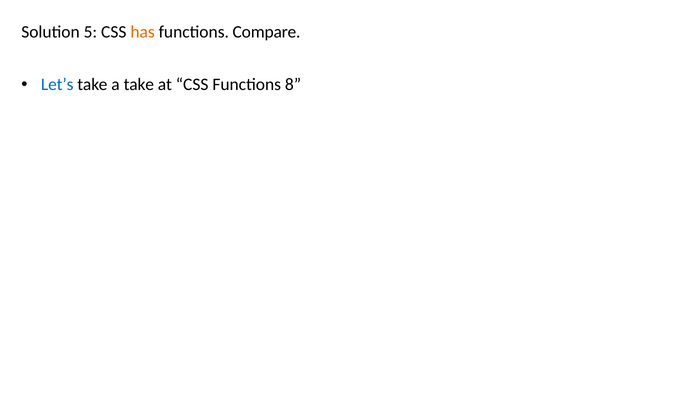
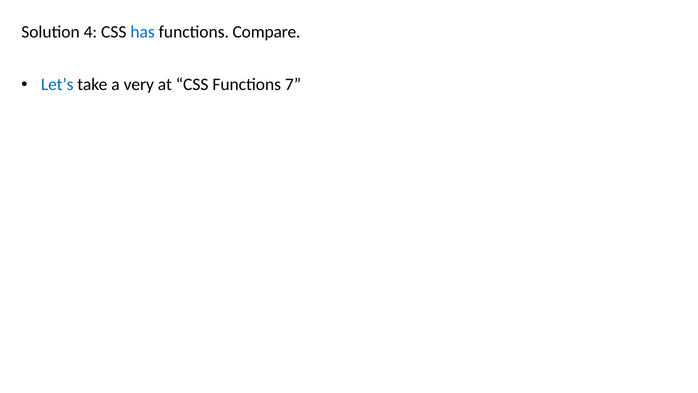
5: 5 -> 4
has colour: orange -> blue
a take: take -> very
8: 8 -> 7
